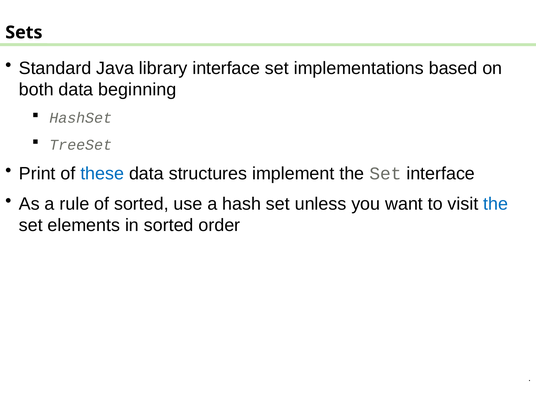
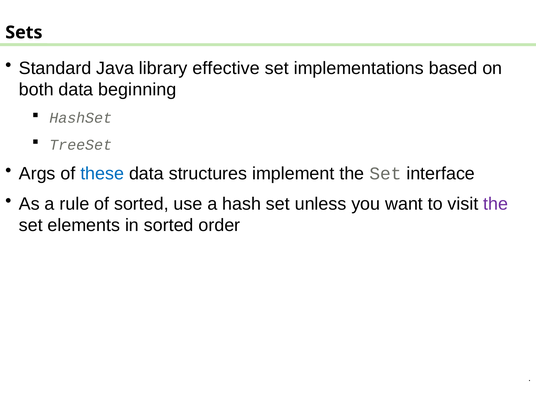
library interface: interface -> effective
Print: Print -> Args
the at (496, 204) colour: blue -> purple
